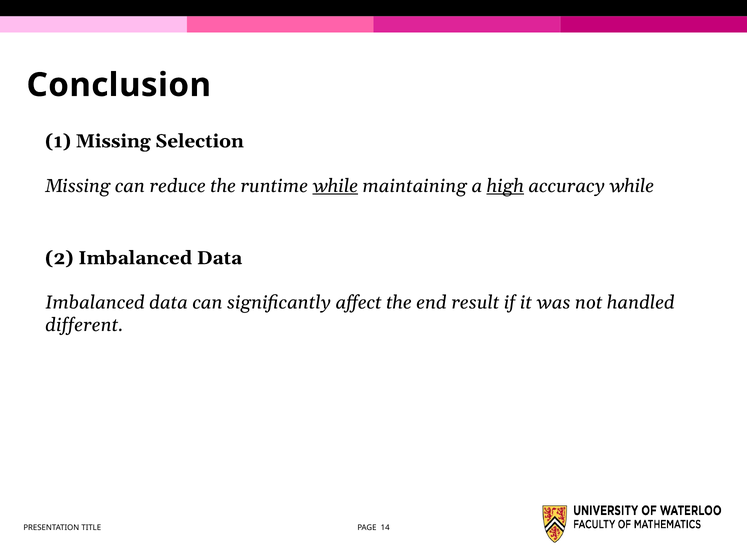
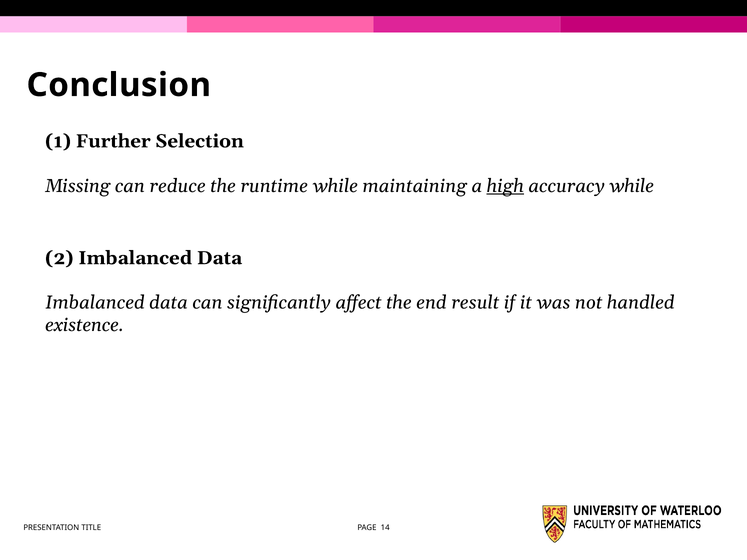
1 Missing: Missing -> Further
while at (335, 186) underline: present -> none
different: different -> existence
